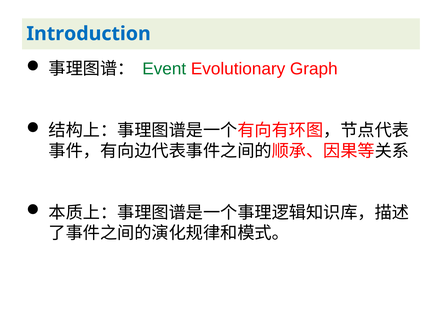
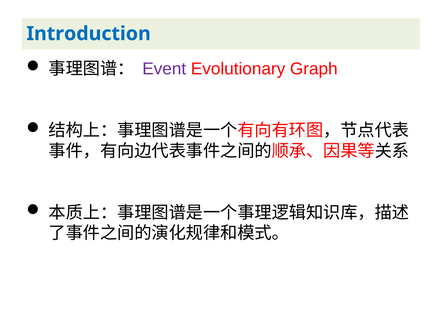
Event colour: green -> purple
